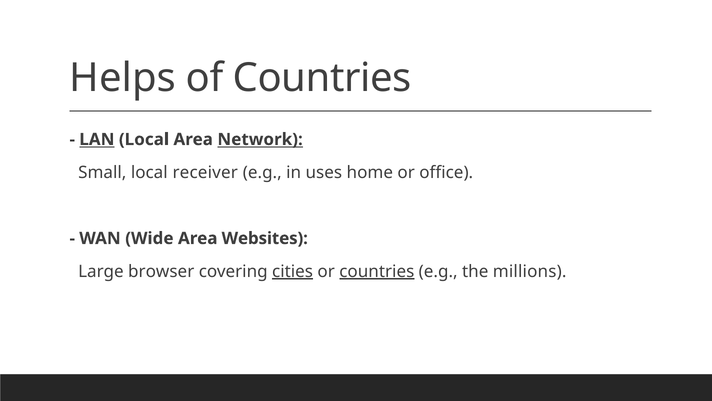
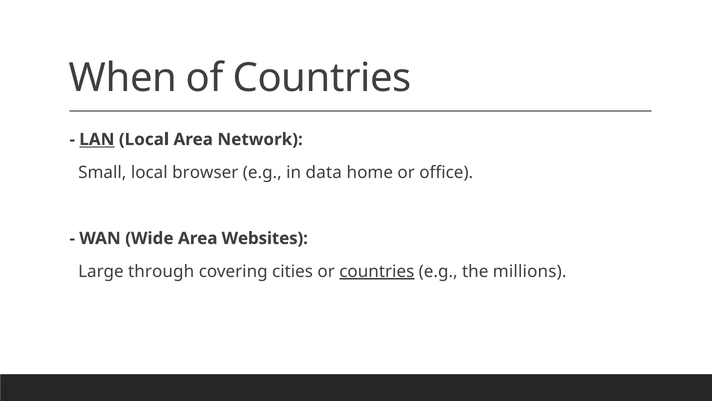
Helps: Helps -> When
Network underline: present -> none
receiver: receiver -> browser
uses: uses -> data
browser: browser -> through
cities underline: present -> none
